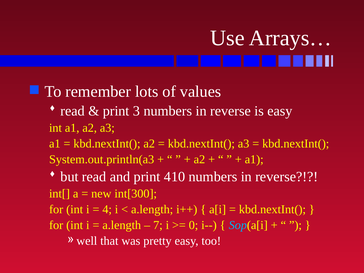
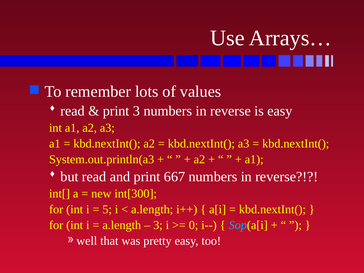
410: 410 -> 667
4: 4 -> 5
7 at (158, 225): 7 -> 3
